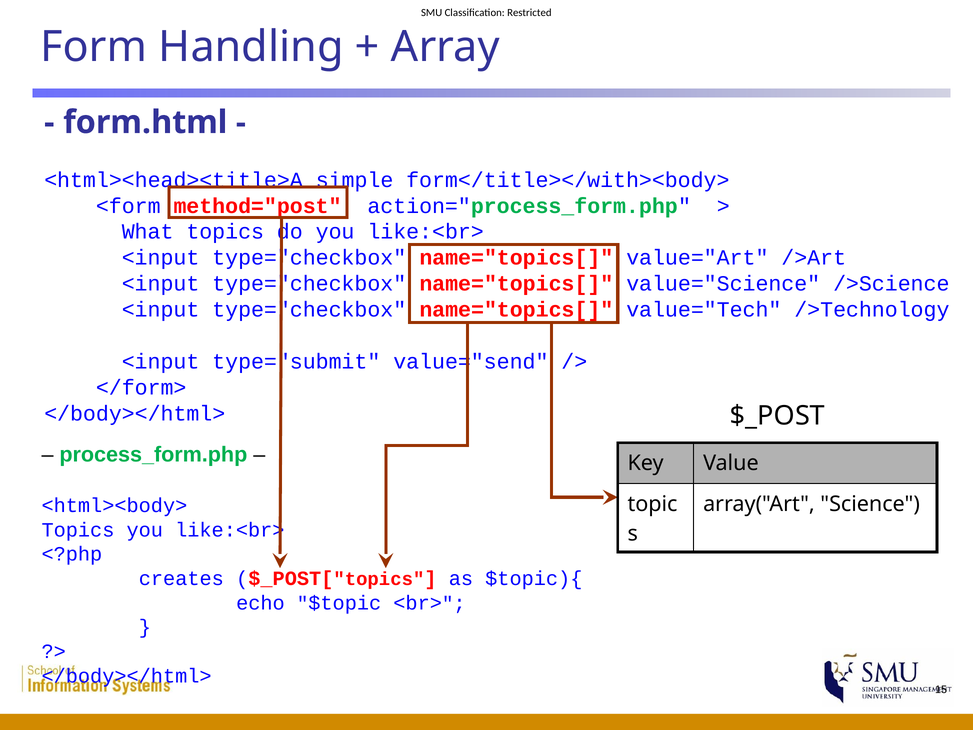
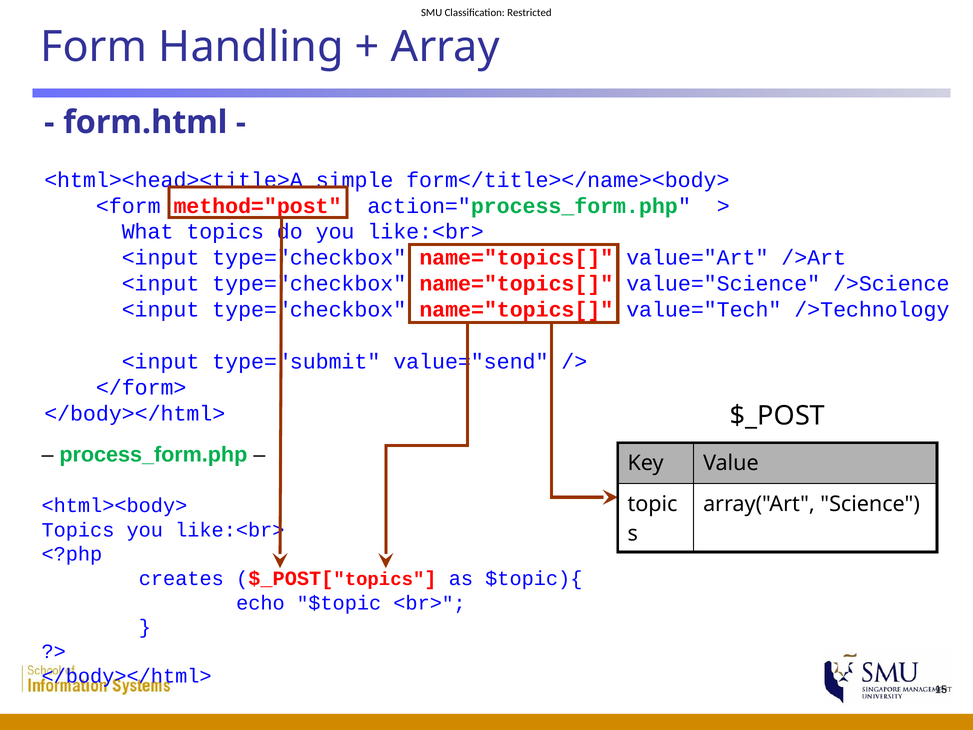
form</title></with><body>: form</title></with><body> -> form</title></name><body>
